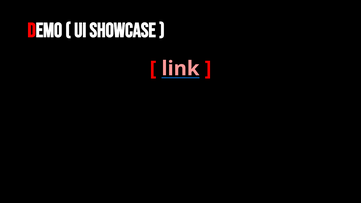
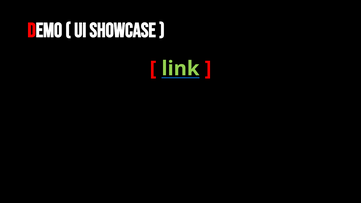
link colour: pink -> light green
